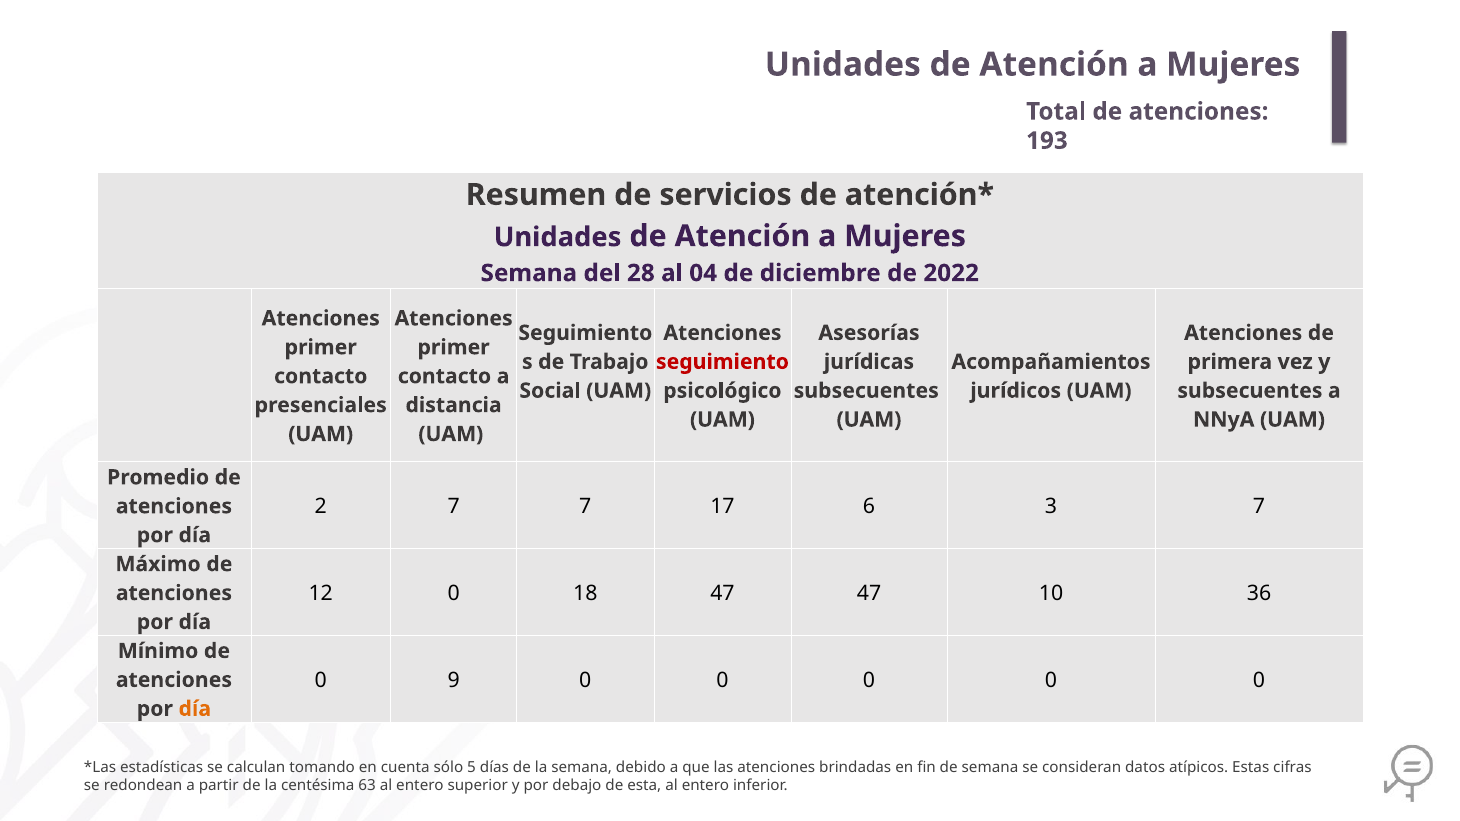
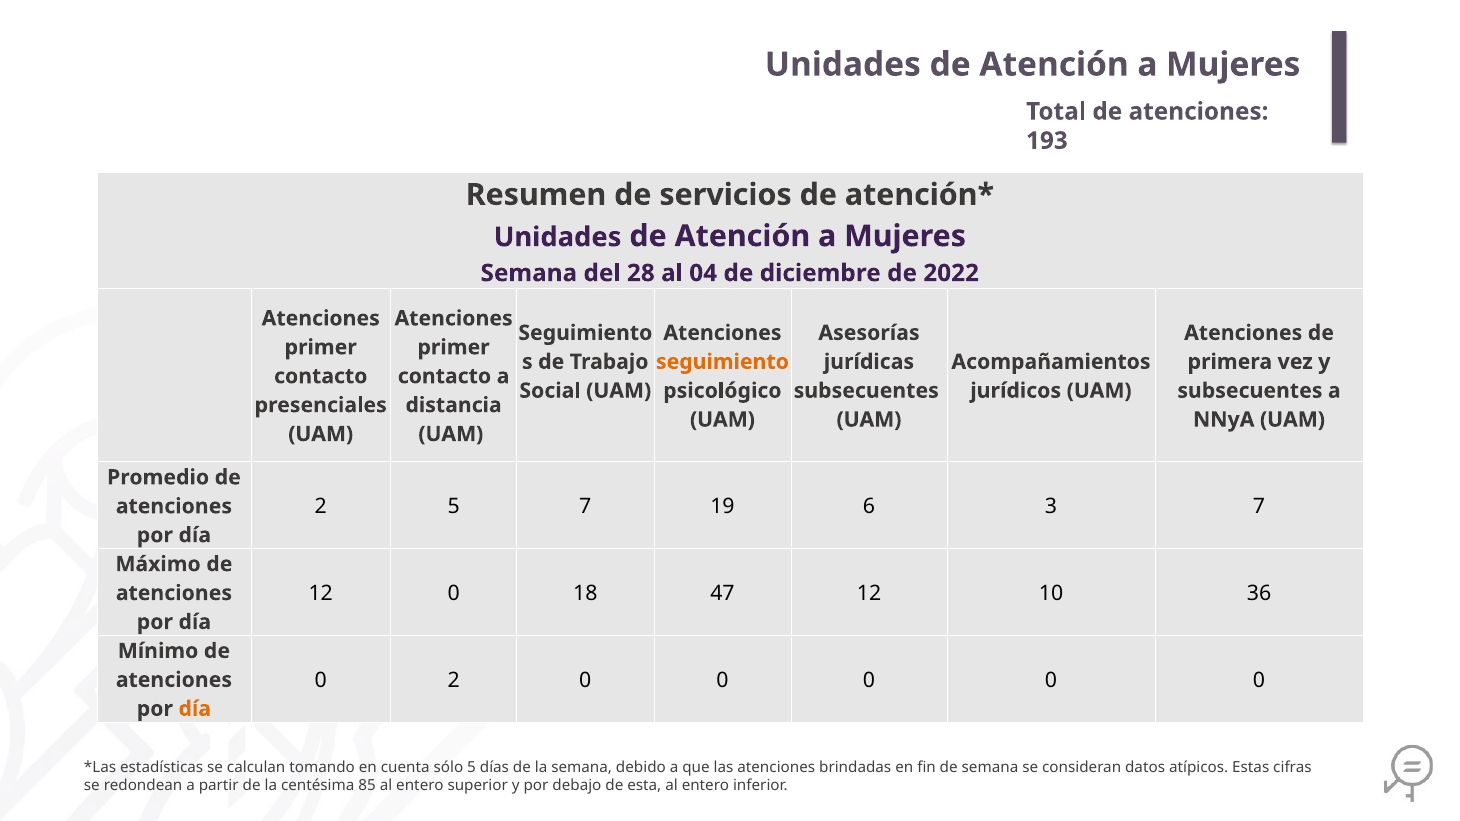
seguimiento at (722, 362) colour: red -> orange
2 7: 7 -> 5
17: 17 -> 19
47 47: 47 -> 12
0 9: 9 -> 2
63: 63 -> 85
